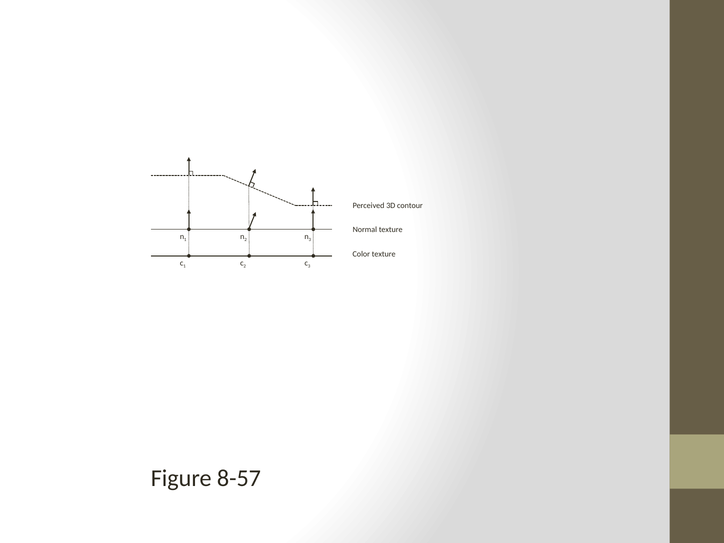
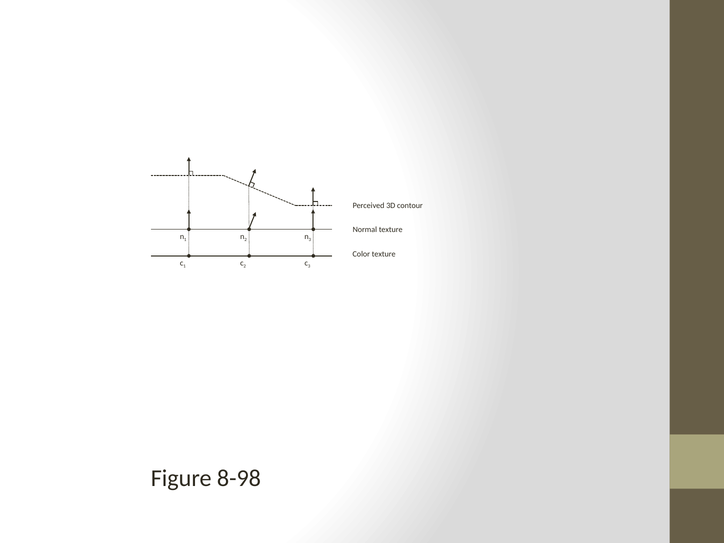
8-57: 8-57 -> 8-98
